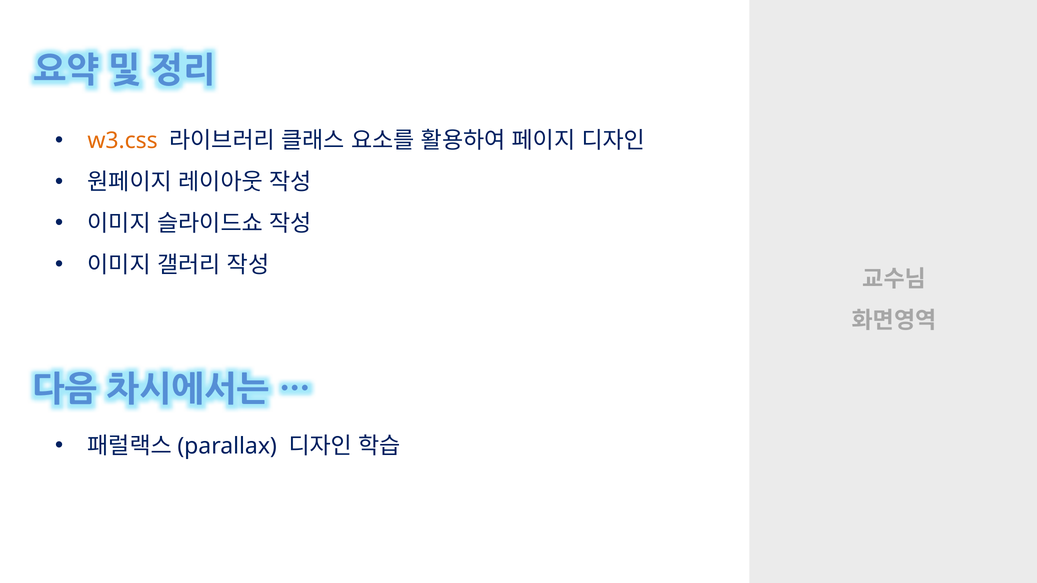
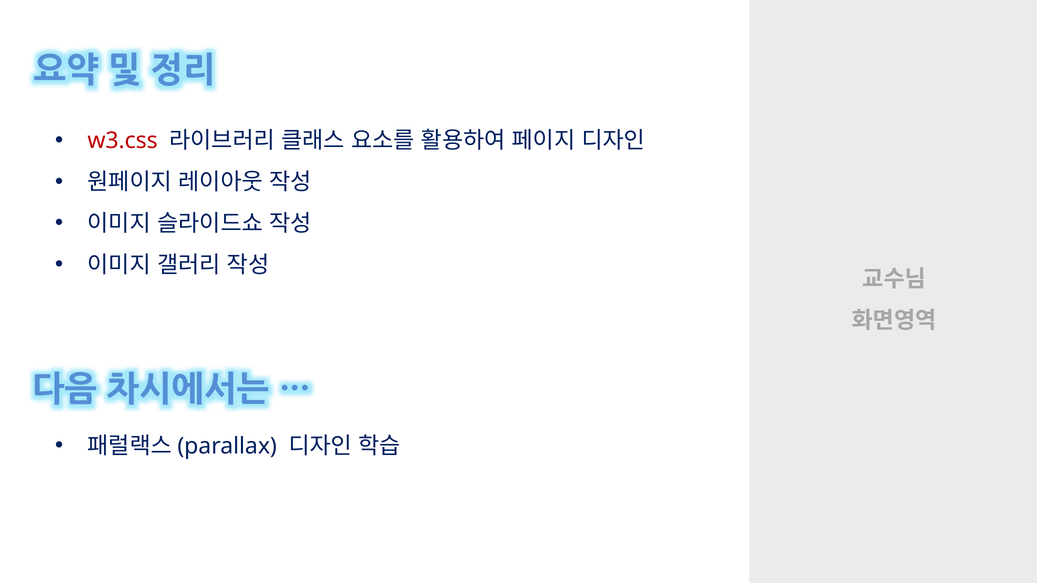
w3.css colour: orange -> red
